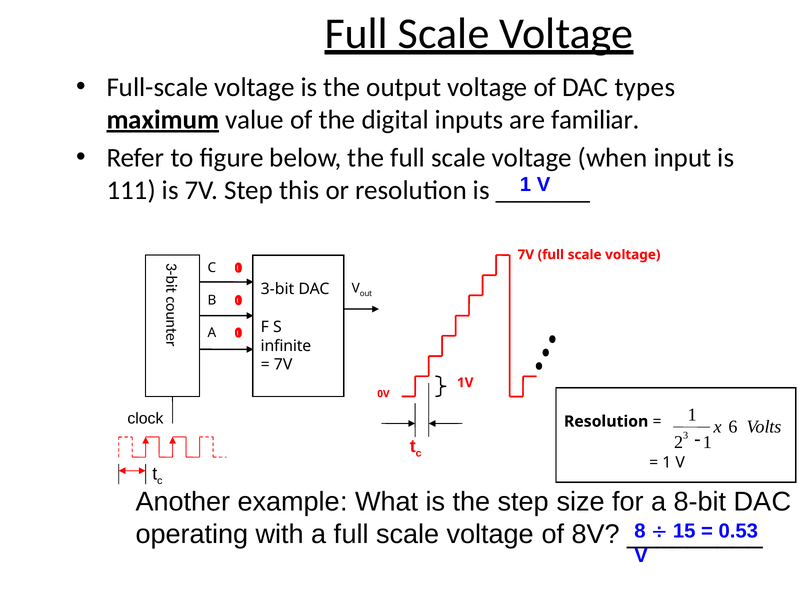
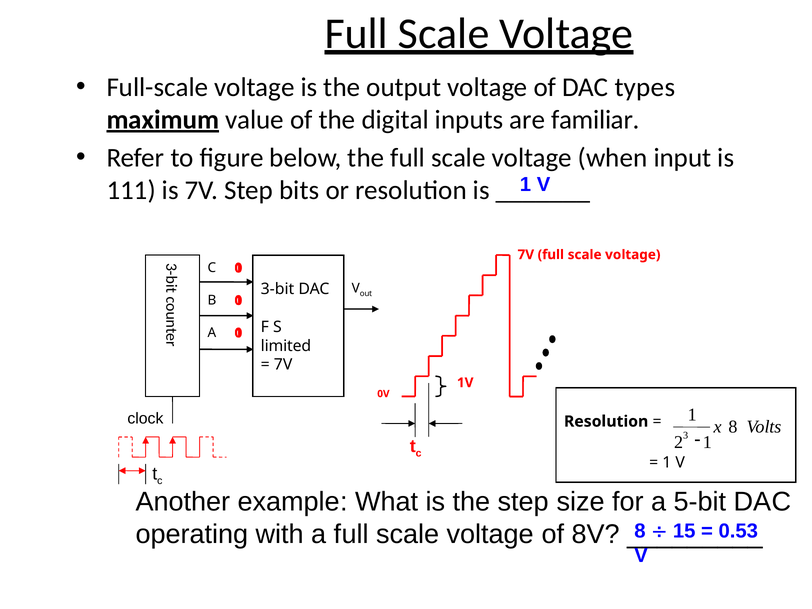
this: this -> bits
infinite: infinite -> limited
x 6: 6 -> 8
8-bit: 8-bit -> 5-bit
